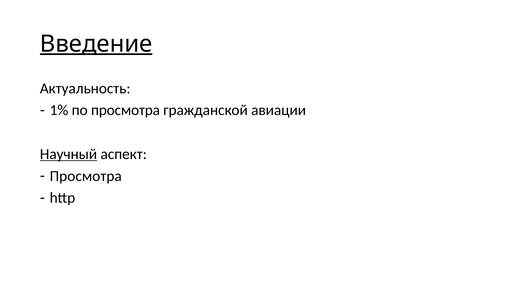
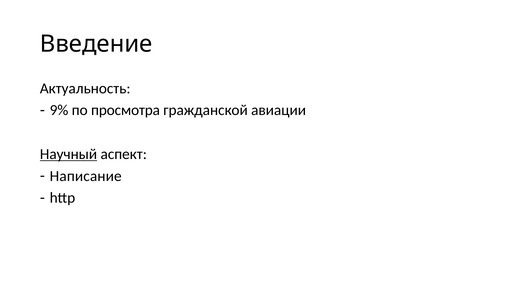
Введение underline: present -> none
1%: 1% -> 9%
Просмотра at (86, 176): Просмотра -> Написание
